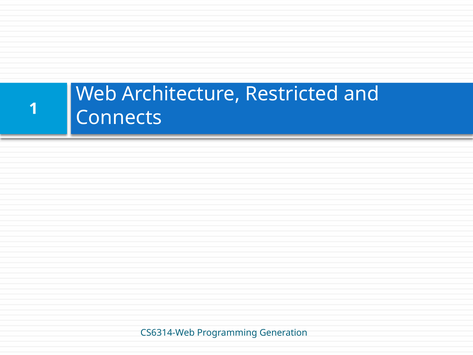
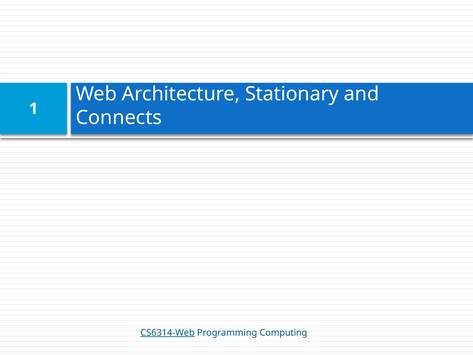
Restricted: Restricted -> Stationary
CS6314-Web underline: none -> present
Generation: Generation -> Computing
